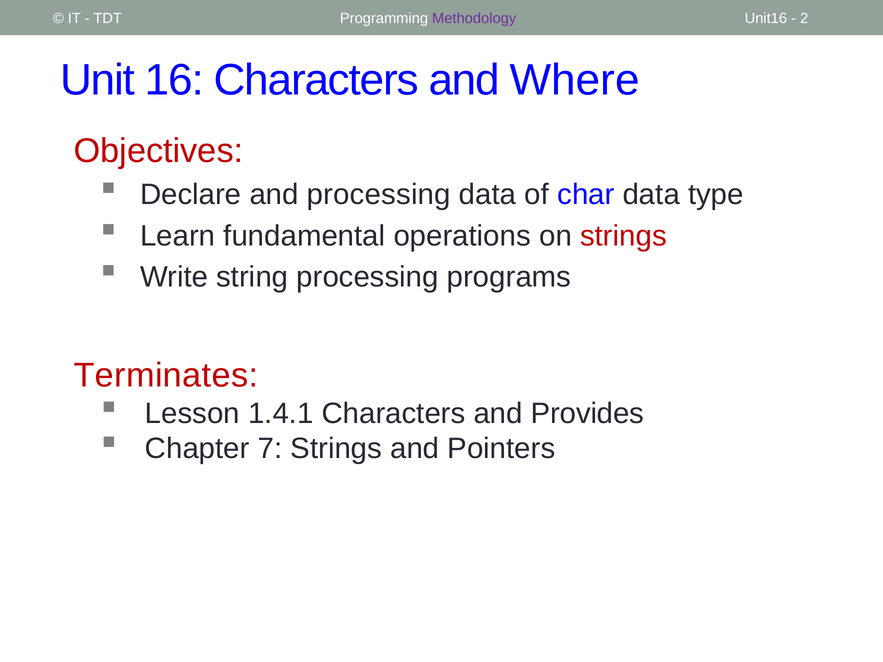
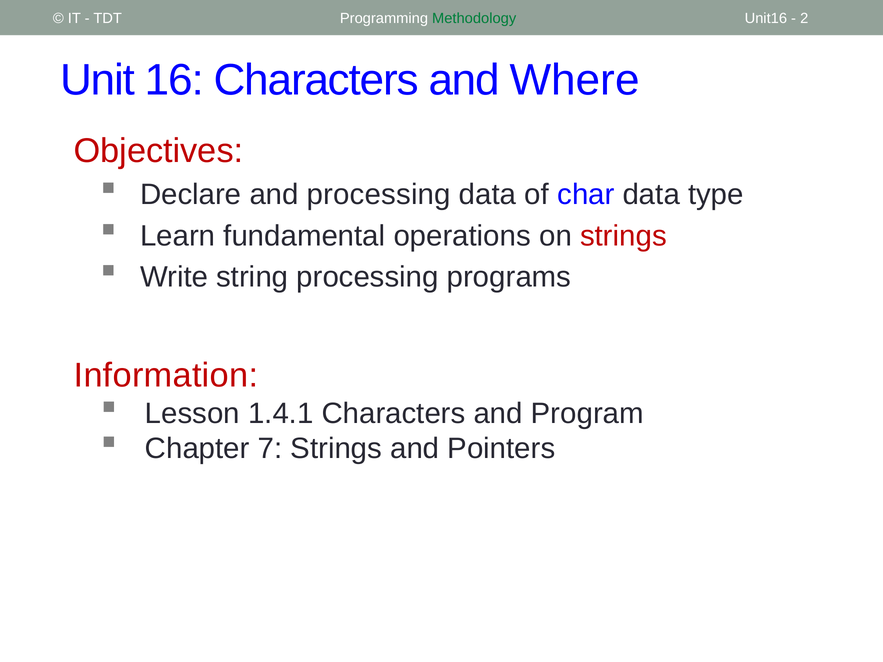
Methodology colour: purple -> green
Terminates: Terminates -> Information
Provides: Provides -> Program
